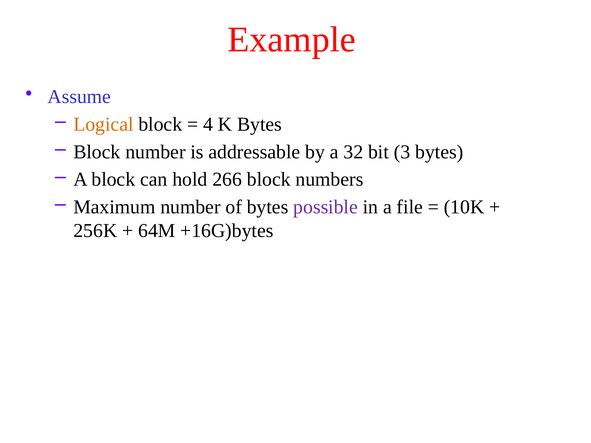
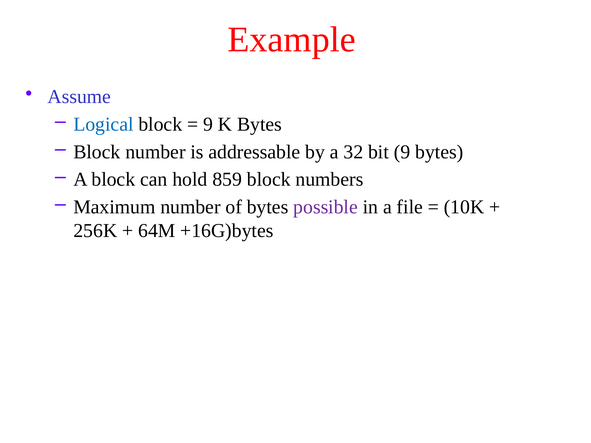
Logical colour: orange -> blue
4 at (208, 124): 4 -> 9
bit 3: 3 -> 9
266: 266 -> 859
